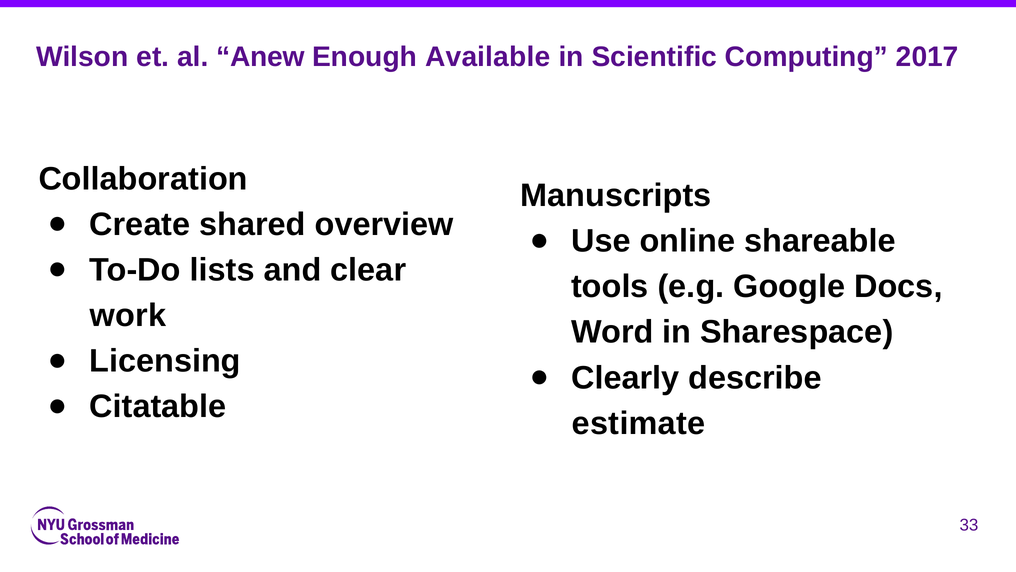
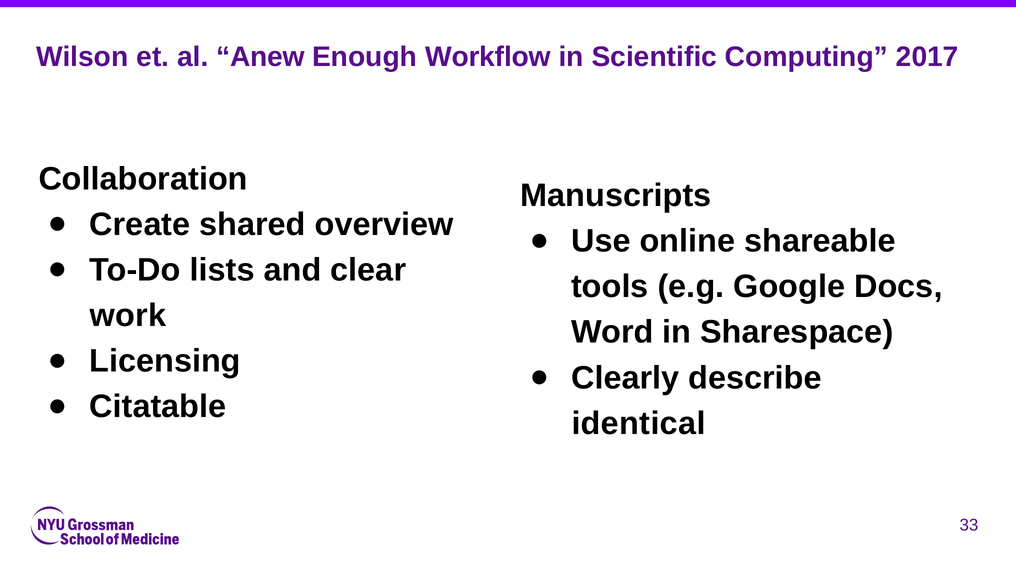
Available: Available -> Workflow
estimate: estimate -> identical
